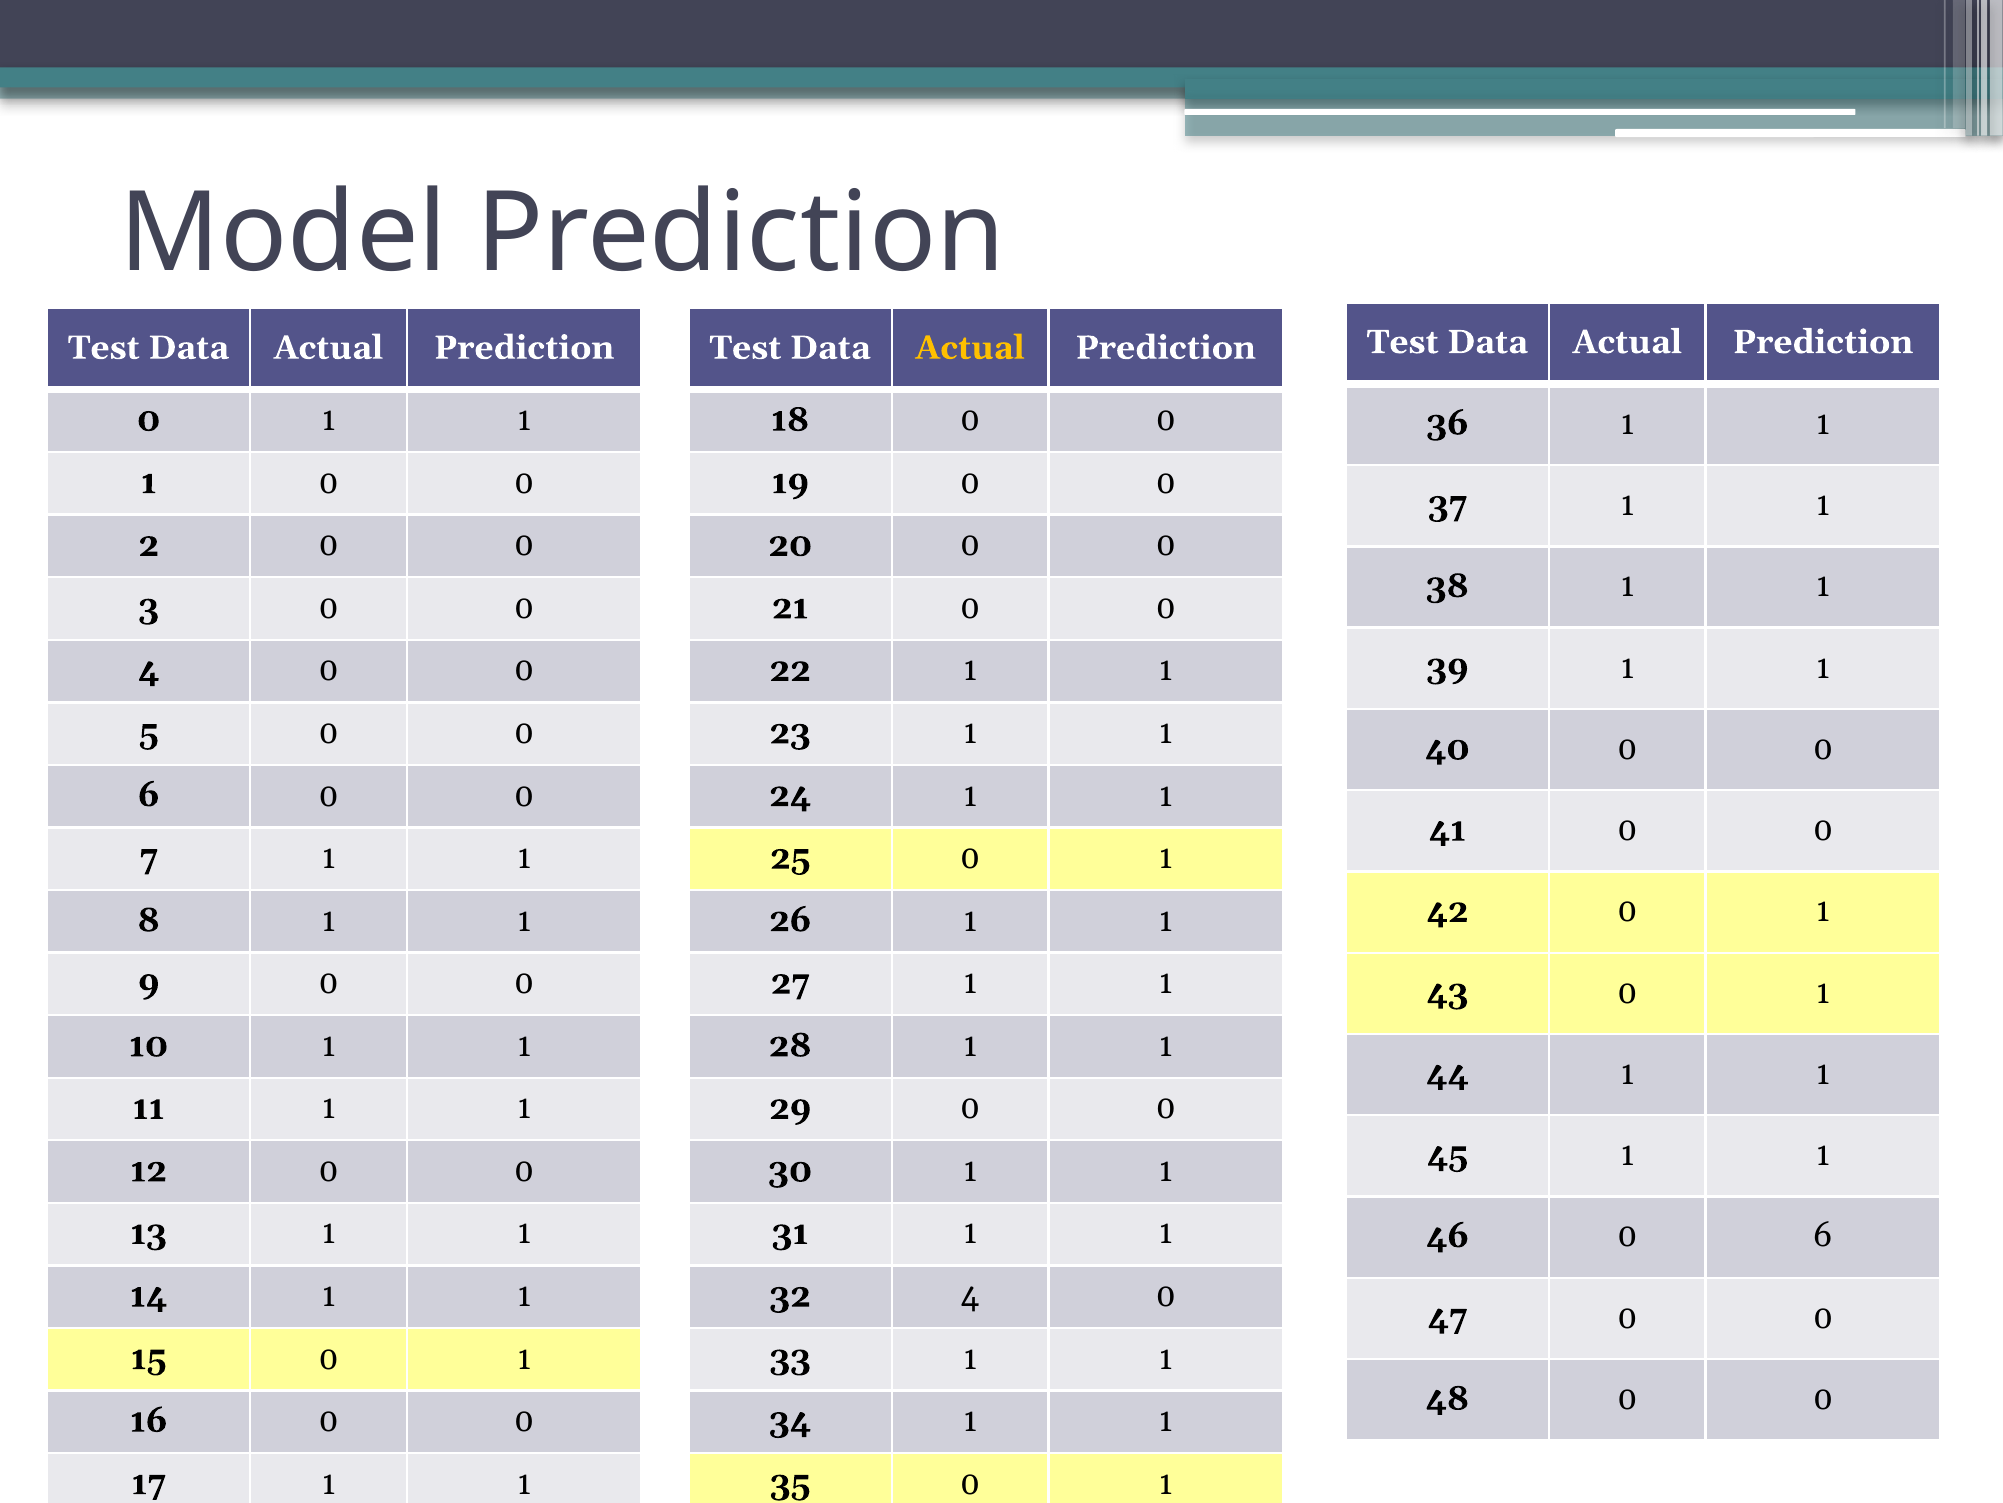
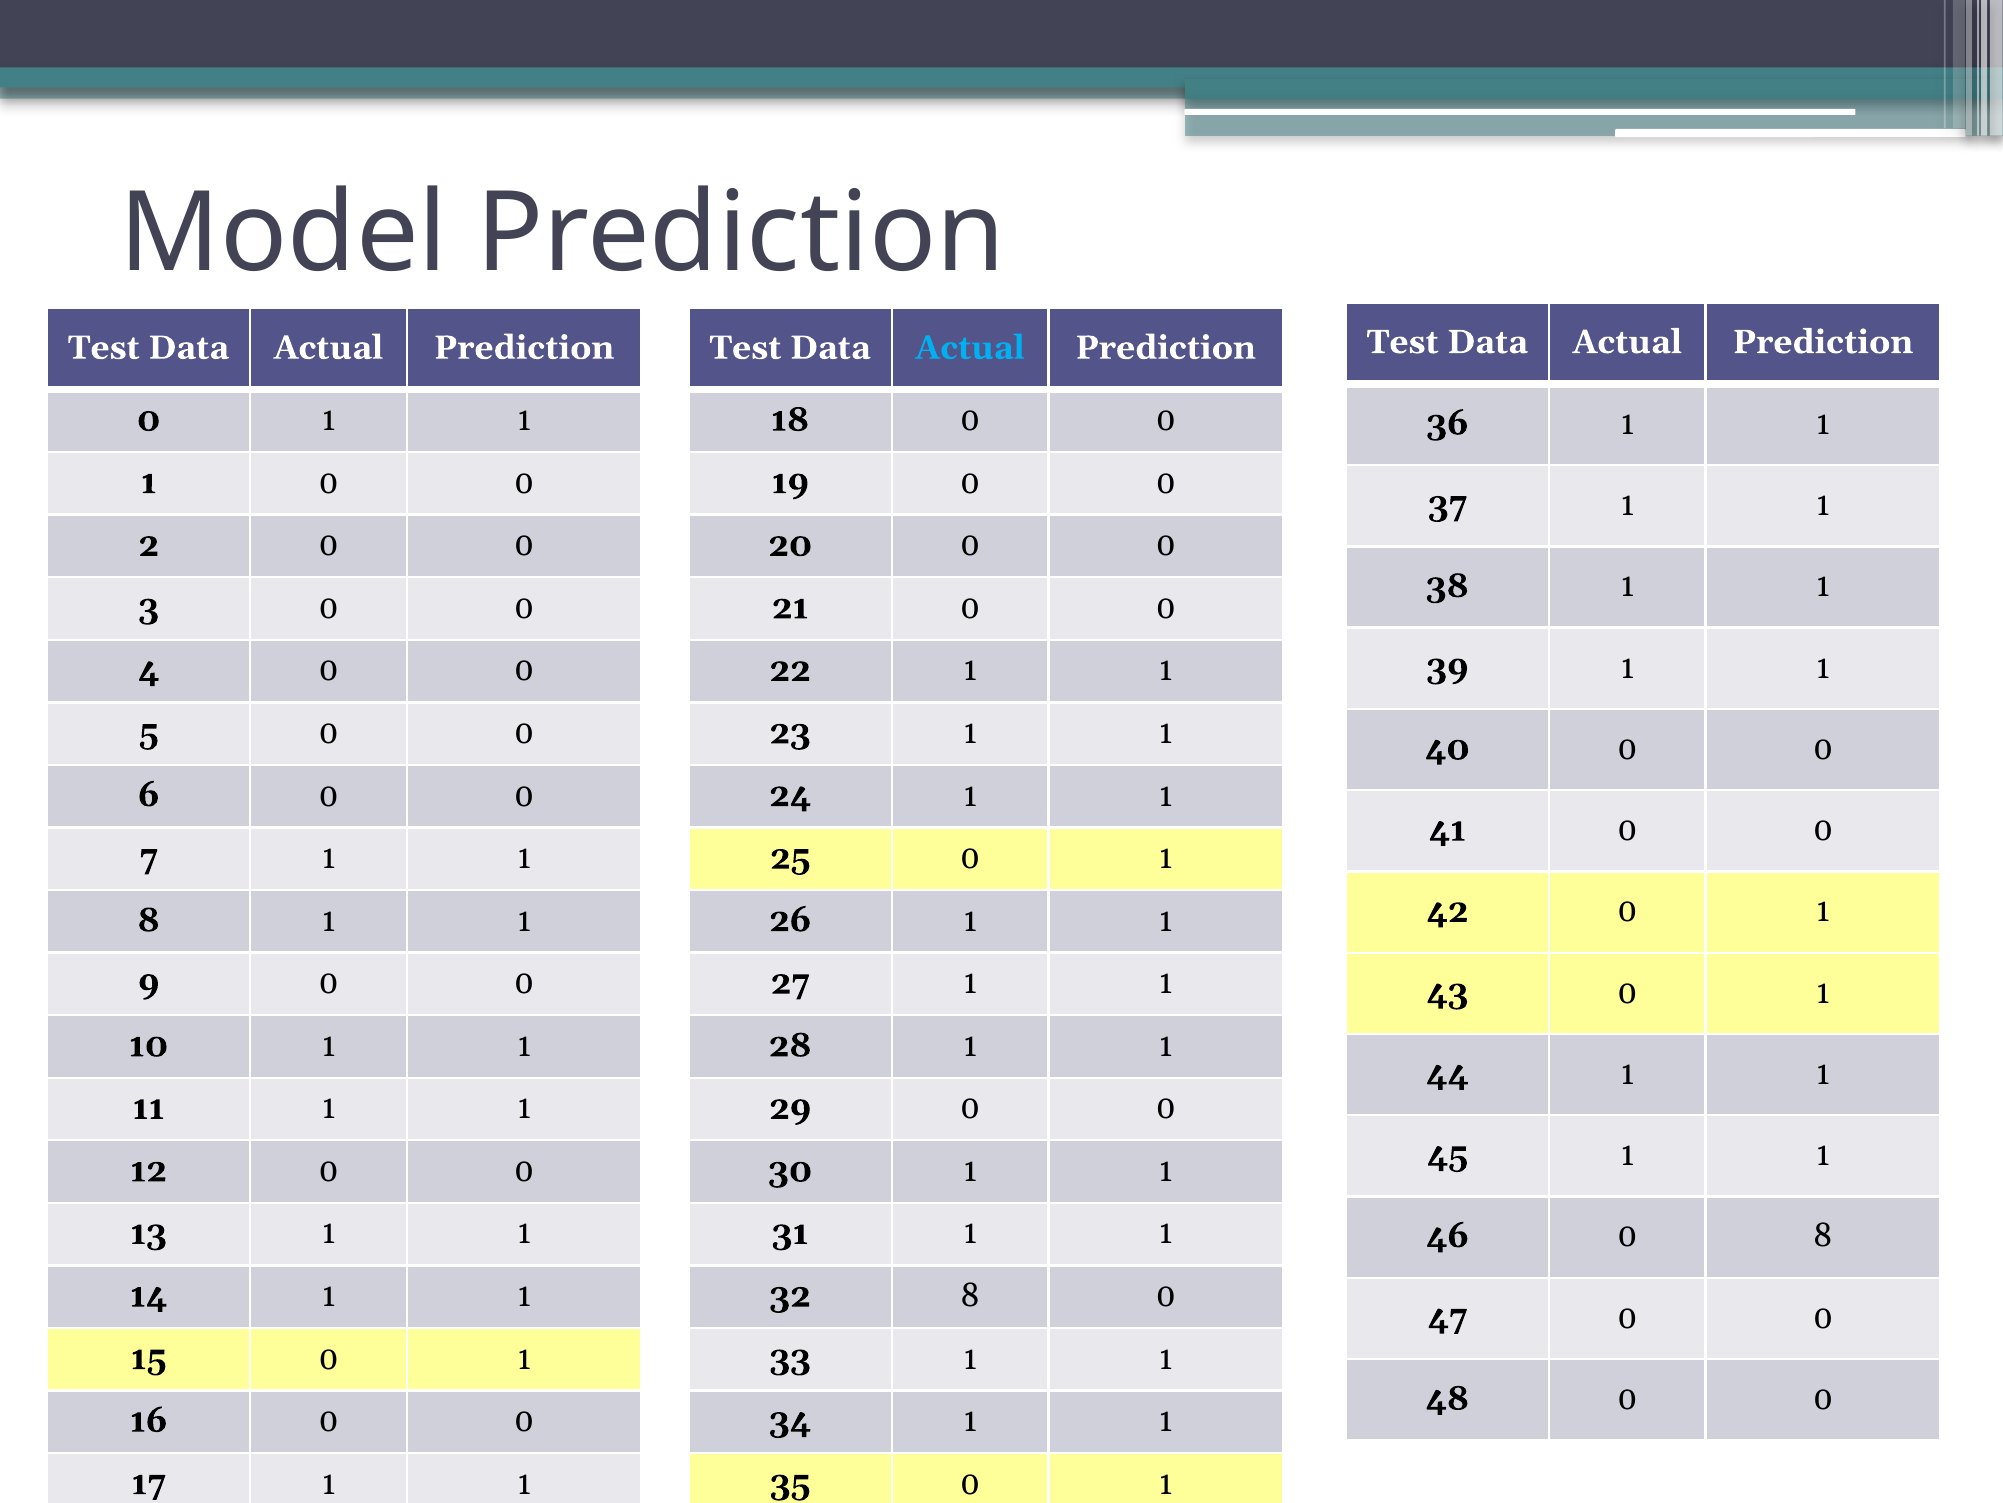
Actual at (970, 348) colour: yellow -> light blue
46 0 6: 6 -> 8
32 4: 4 -> 8
